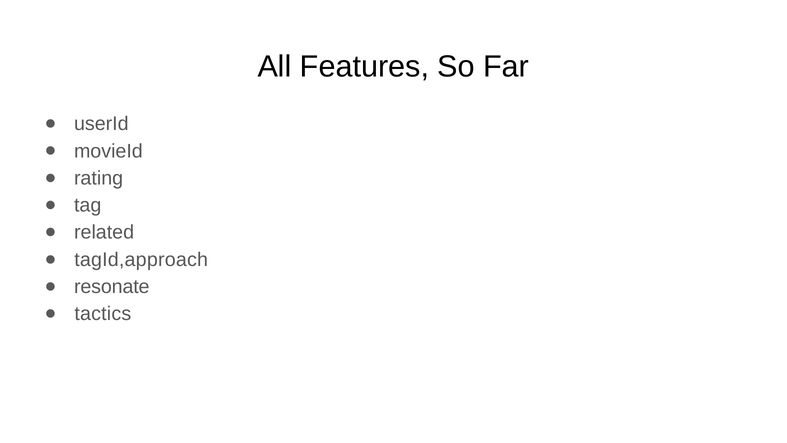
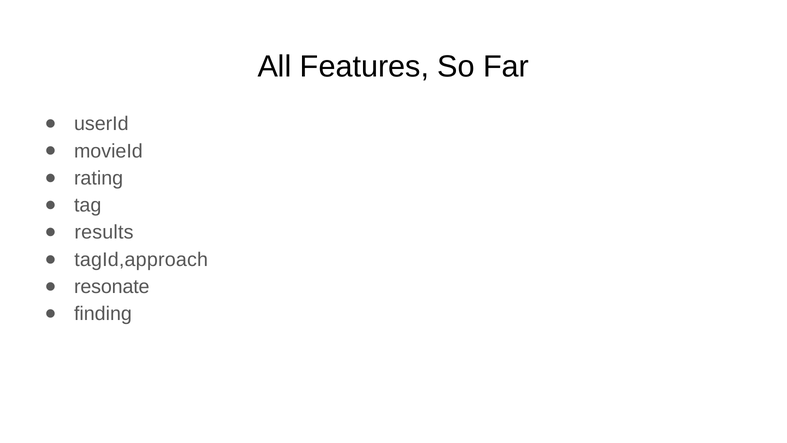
related: related -> results
tactics: tactics -> finding
